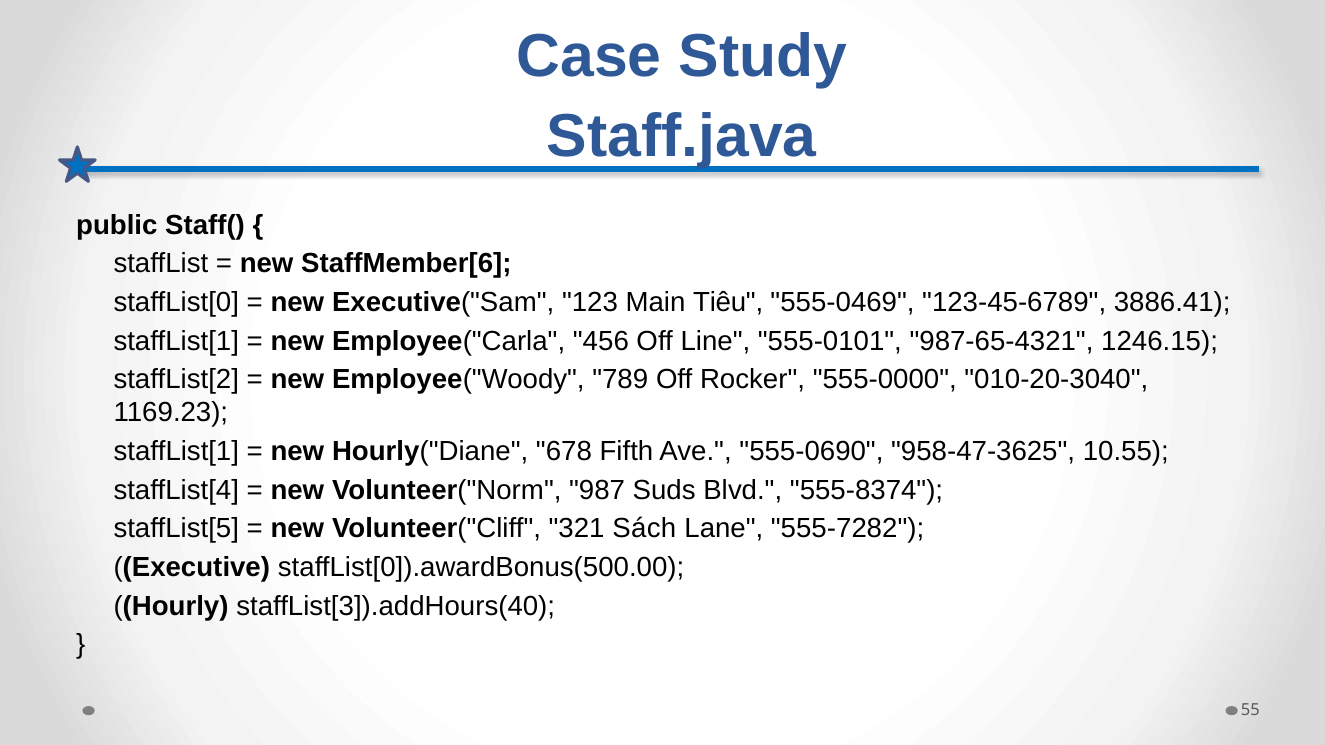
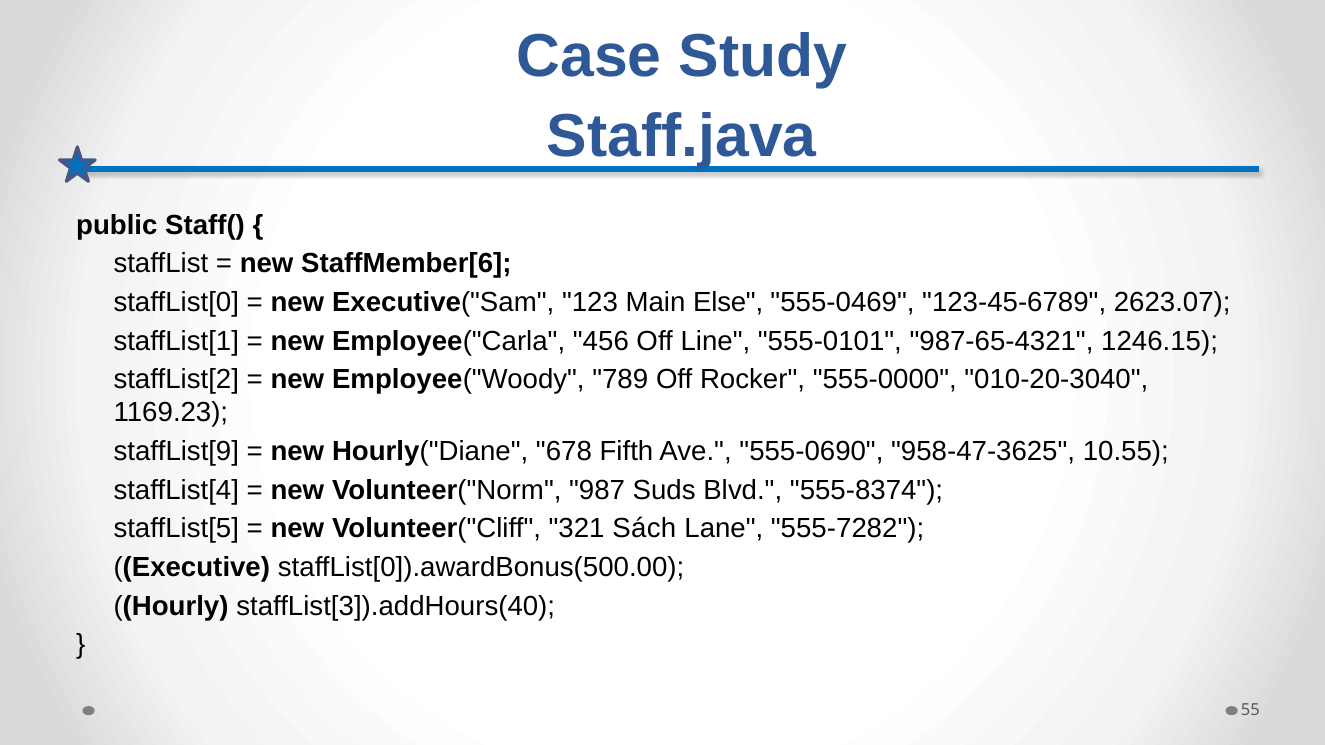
Tiêu: Tiêu -> Else
3886.41: 3886.41 -> 2623.07
staffList[1 at (176, 452): staffList[1 -> staffList[9
